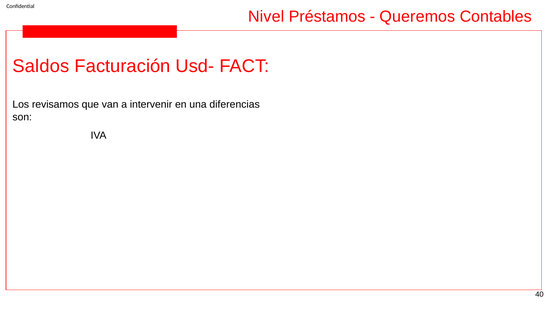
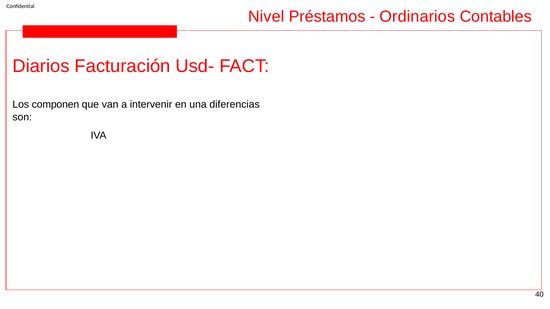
Queremos: Queremos -> Ordinarios
Saldos: Saldos -> Diarios
revisamos: revisamos -> componen
